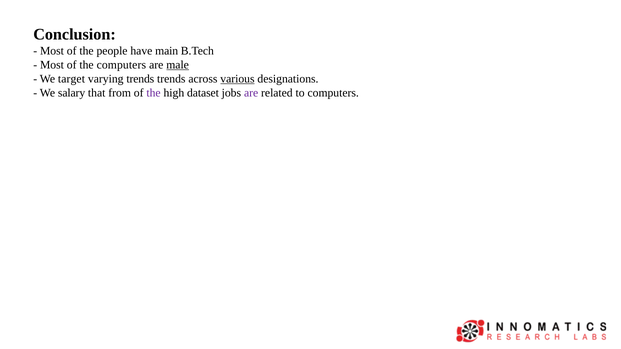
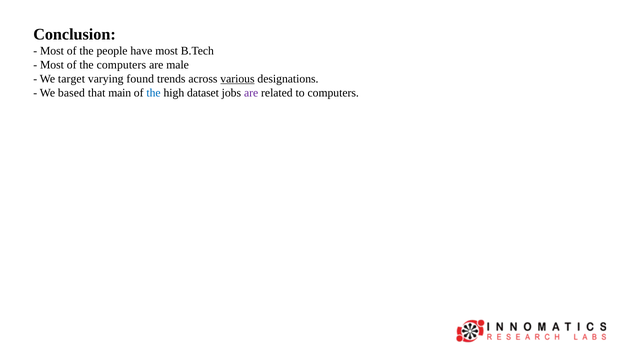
have main: main -> most
male underline: present -> none
varying trends: trends -> found
salary: salary -> based
from: from -> main
the at (154, 93) colour: purple -> blue
